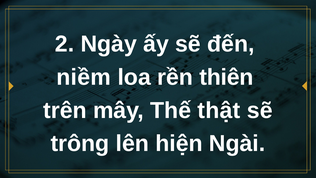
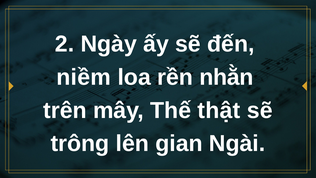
thiên: thiên -> nhằn
hiện: hiện -> gian
